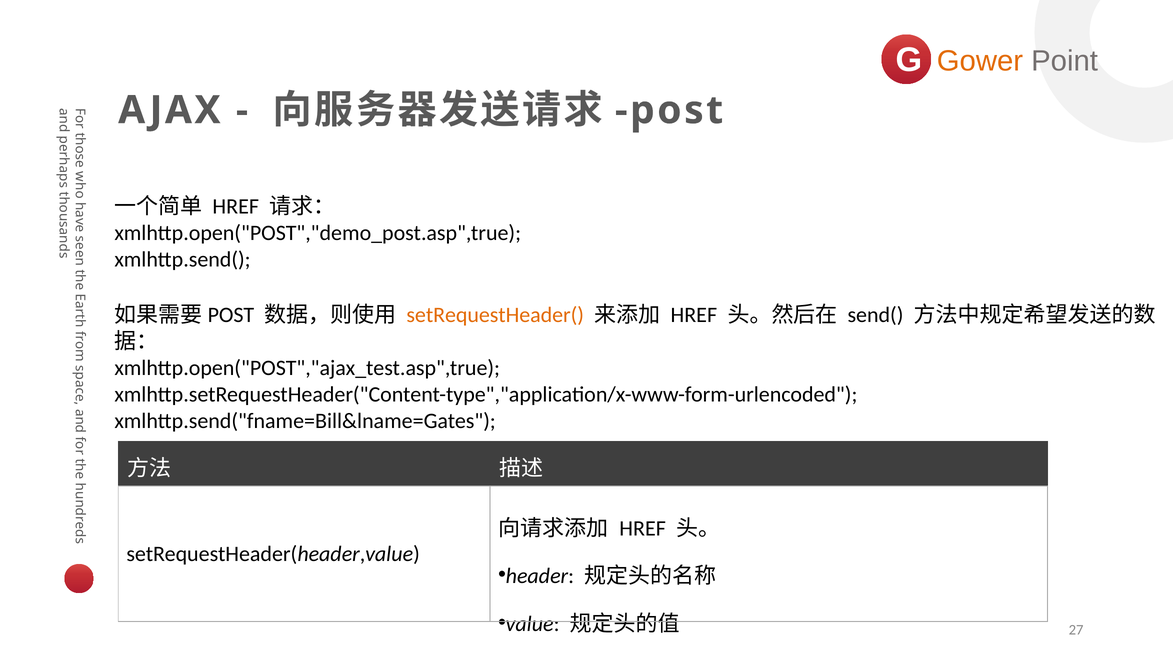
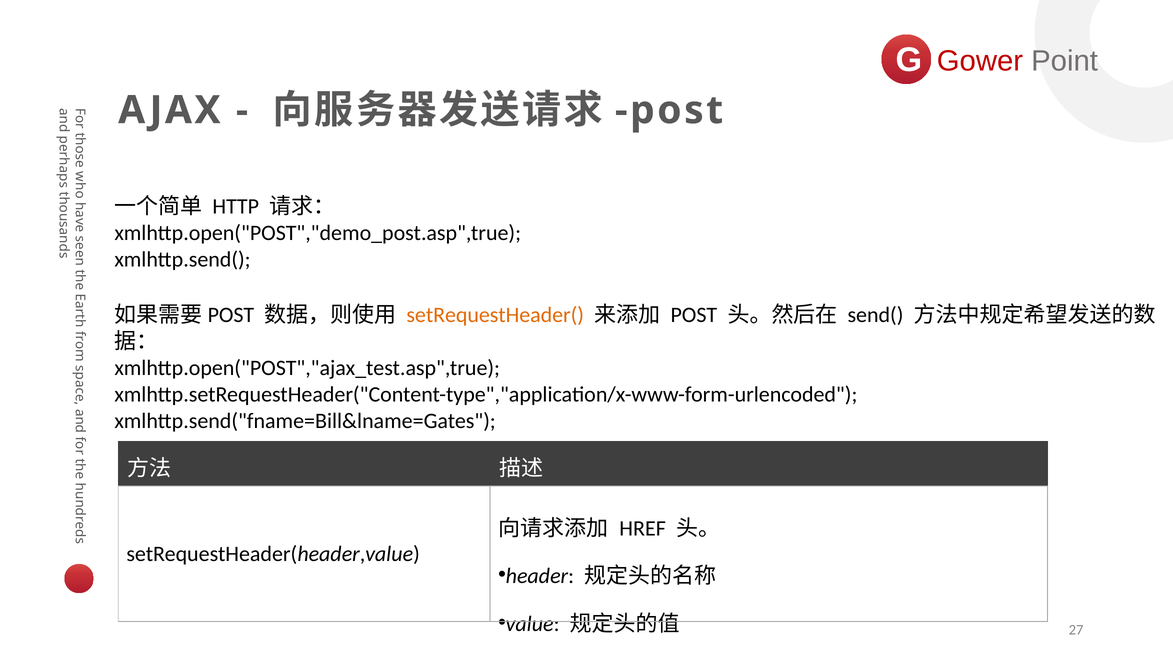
Gower colour: orange -> red
HREF at (236, 207): HREF -> HTTP
HREF at (694, 315): HREF -> POST
